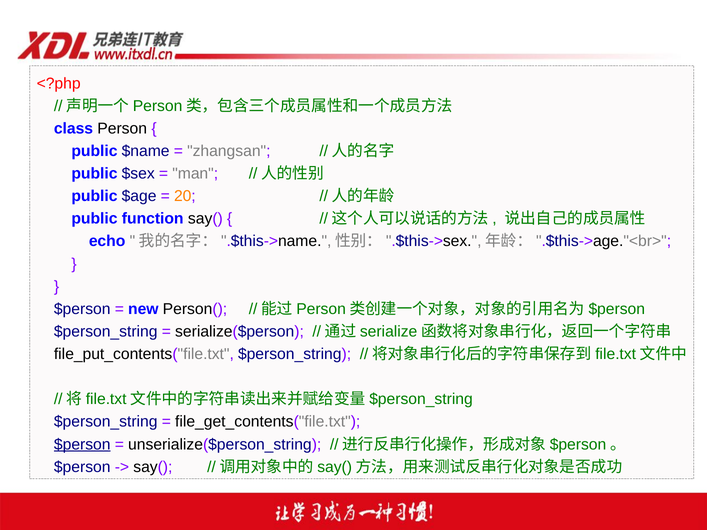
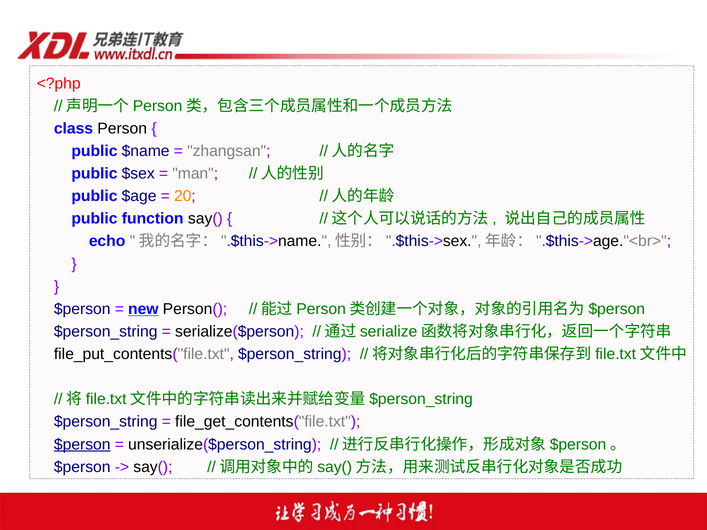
new underline: none -> present
